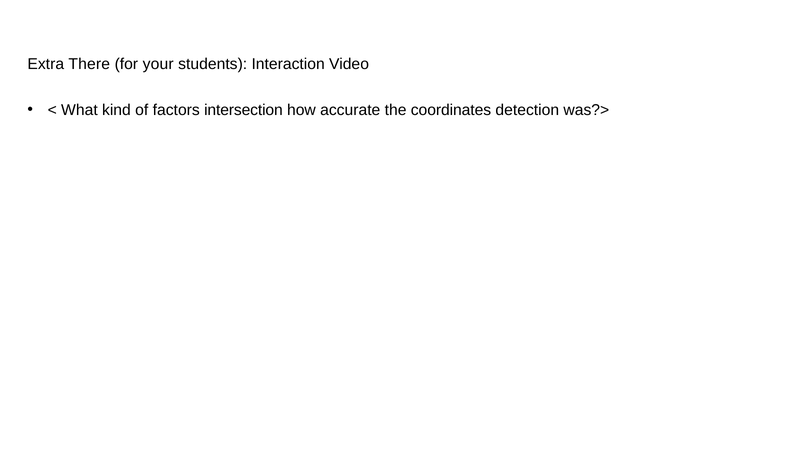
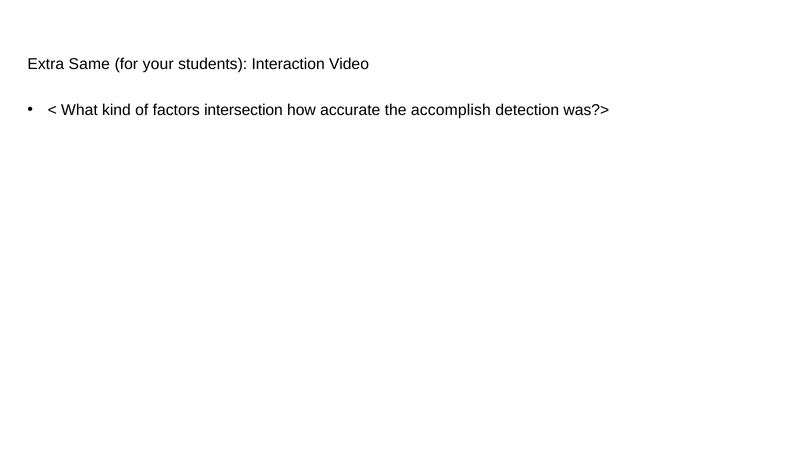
There: There -> Same
coordinates: coordinates -> accomplish
